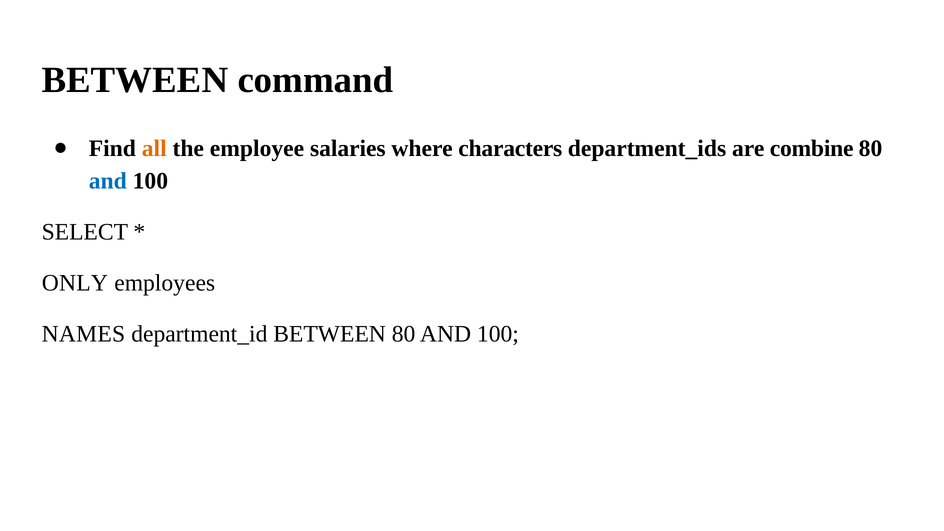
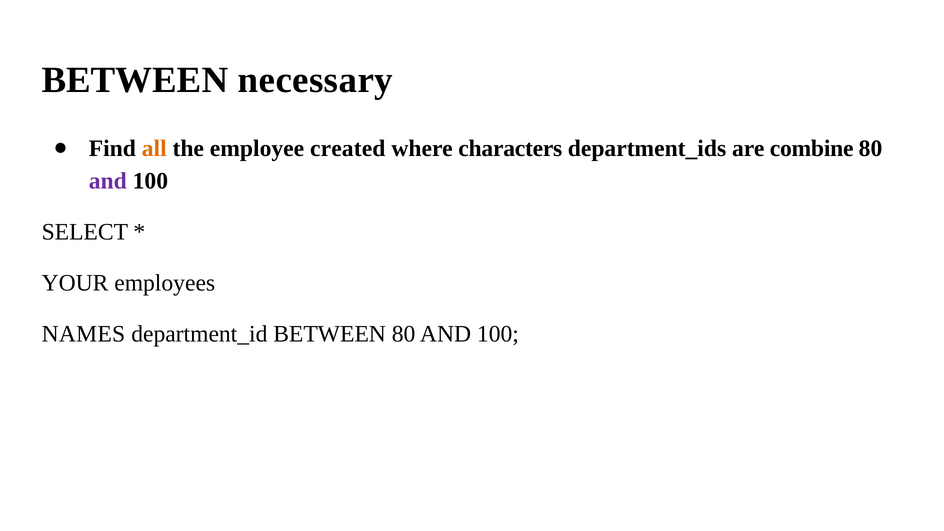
command: command -> necessary
salaries: salaries -> created
and at (108, 181) colour: blue -> purple
ONLY: ONLY -> YOUR
